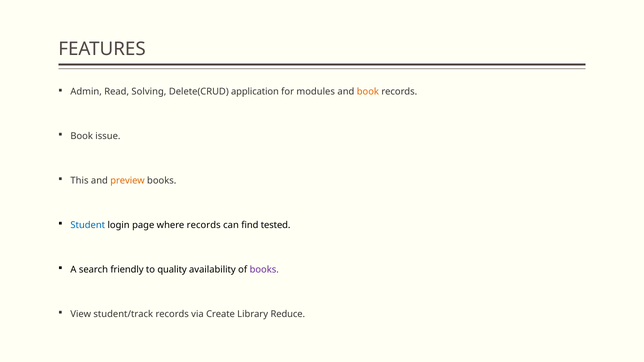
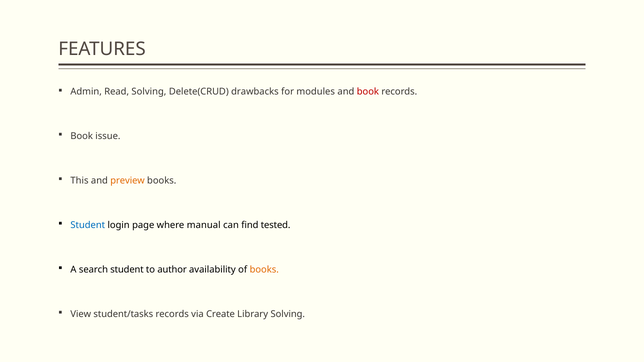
application: application -> drawbacks
book at (368, 92) colour: orange -> red
where records: records -> manual
search friendly: friendly -> student
quality: quality -> author
books at (264, 270) colour: purple -> orange
student/track: student/track -> student/tasks
Library Reduce: Reduce -> Solving
